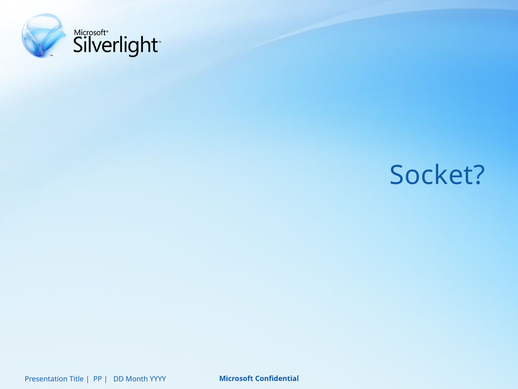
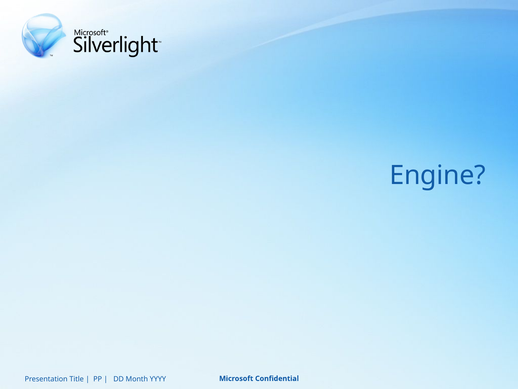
Socket: Socket -> Engine
